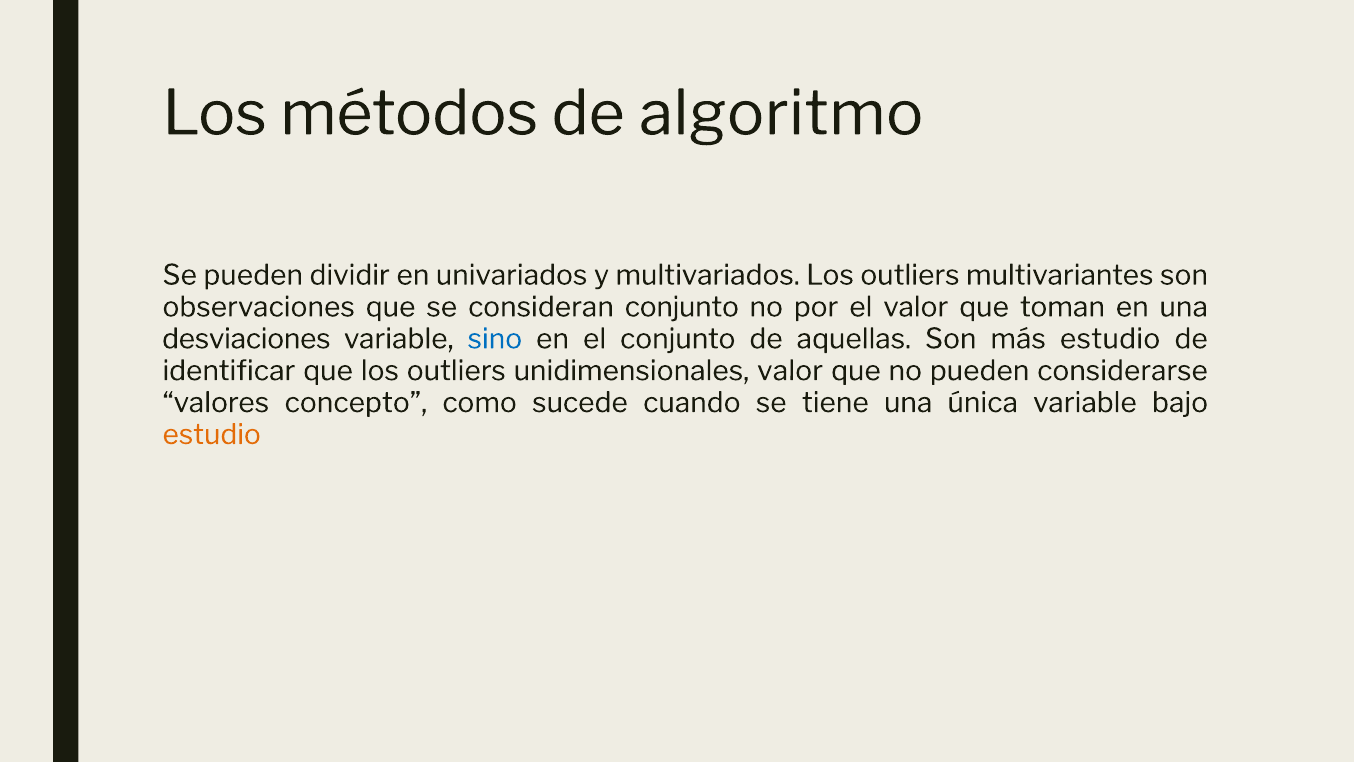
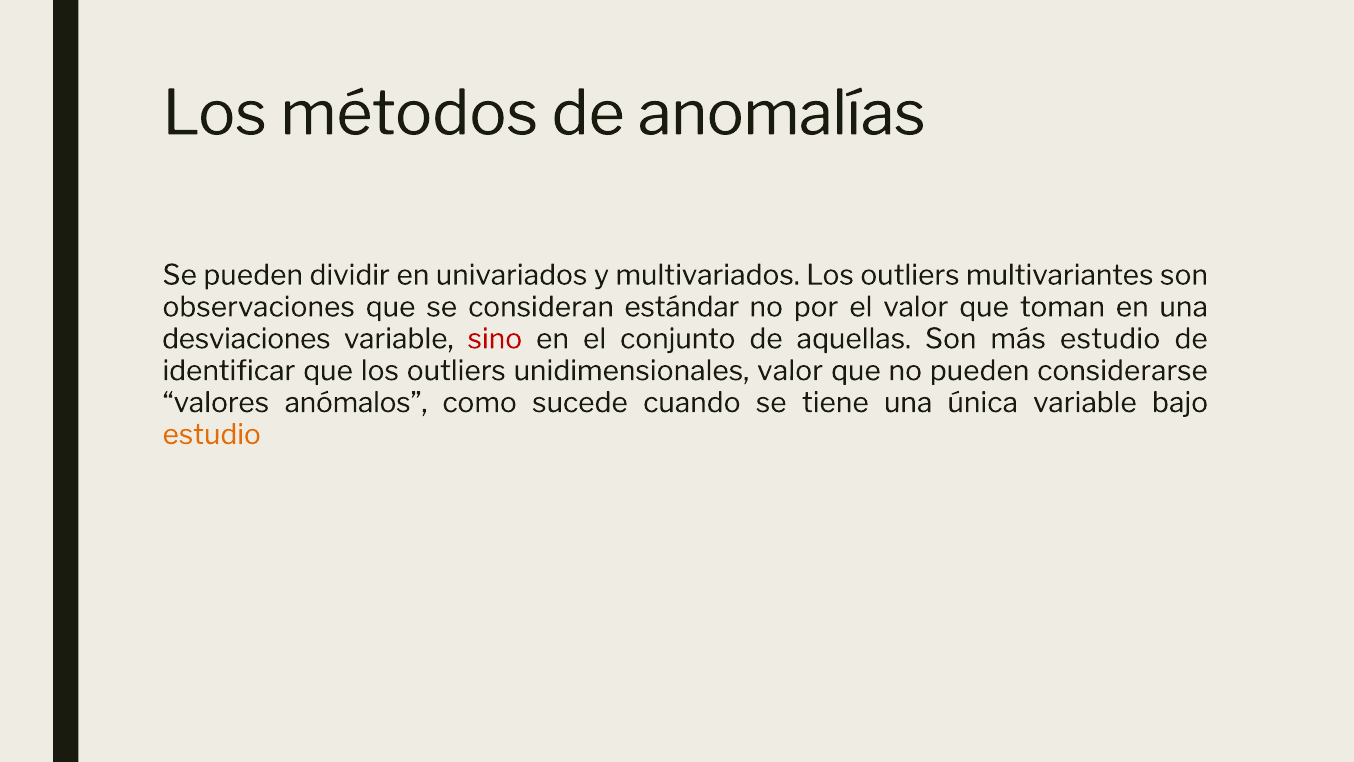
algoritmo: algoritmo -> anomalías
consideran conjunto: conjunto -> estándar
sino colour: blue -> red
concepto: concepto -> anómalos
